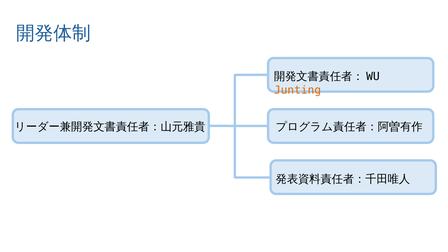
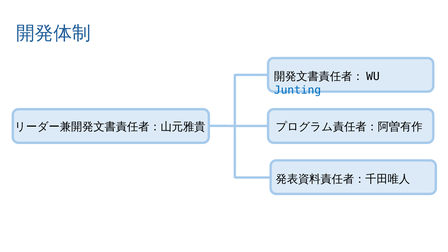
Junting colour: orange -> blue
